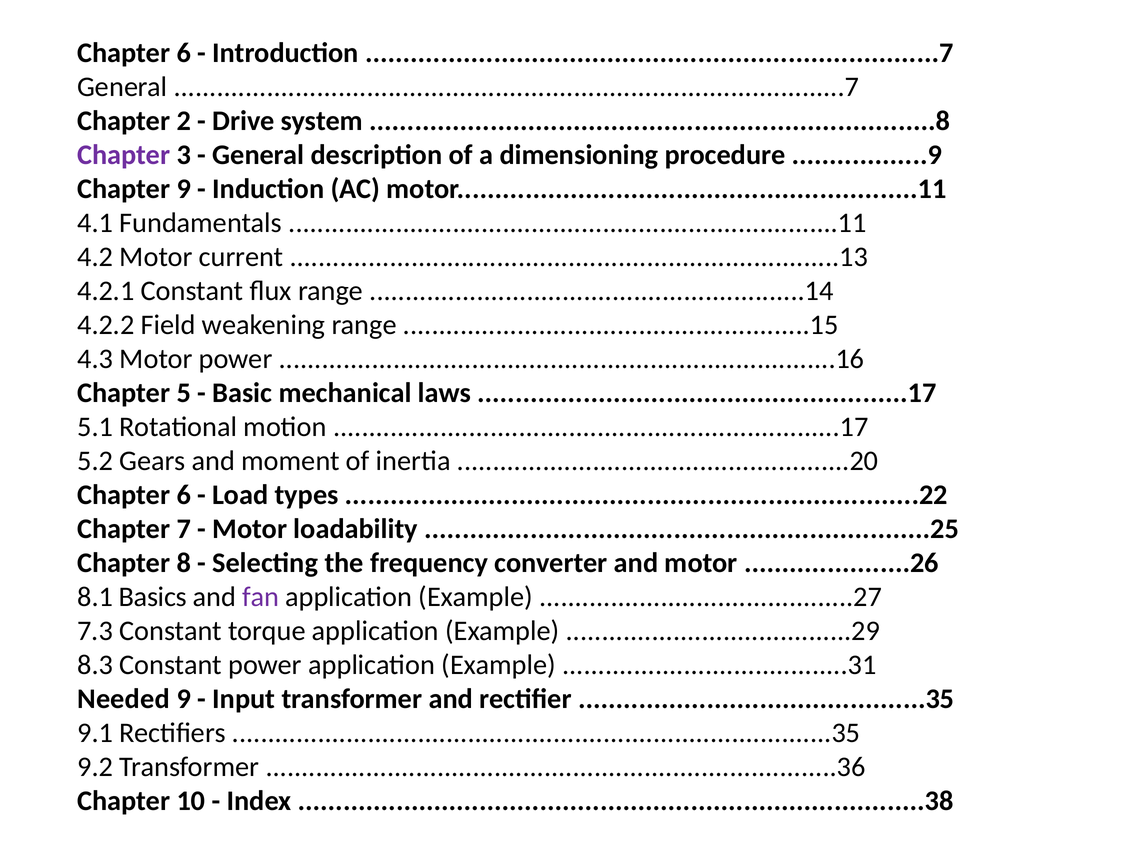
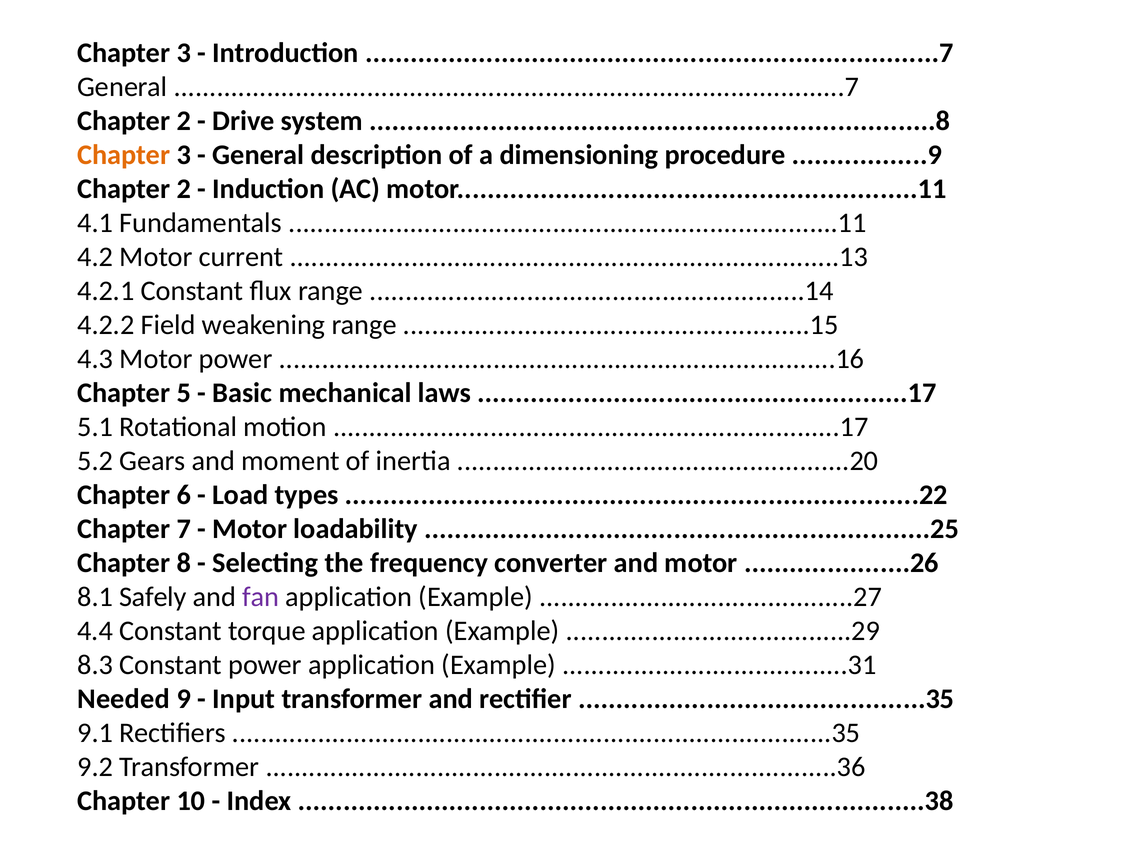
6 at (184, 53): 6 -> 3
Chapter at (124, 155) colour: purple -> orange
9 at (184, 189): 9 -> 2
Basics: Basics -> Safely
7.3: 7.3 -> 4.4
